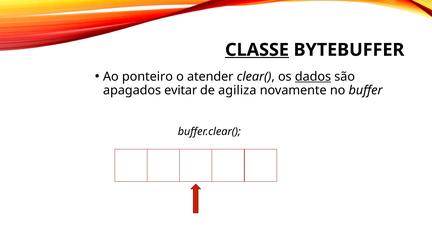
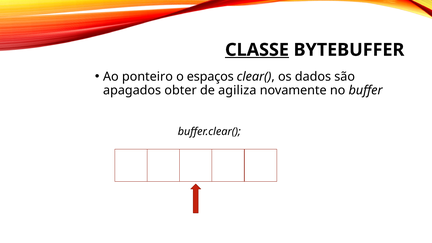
atender: atender -> espaços
dados underline: present -> none
evitar: evitar -> obter
